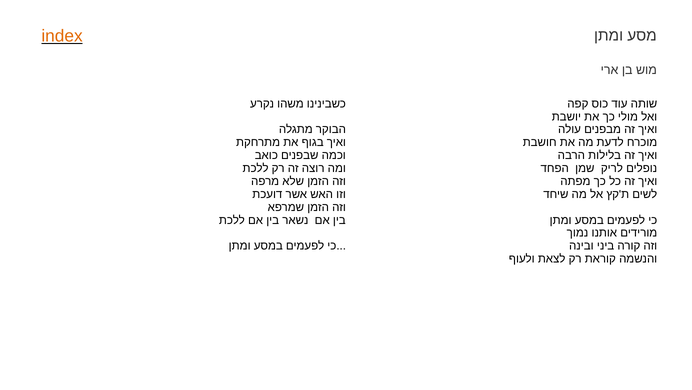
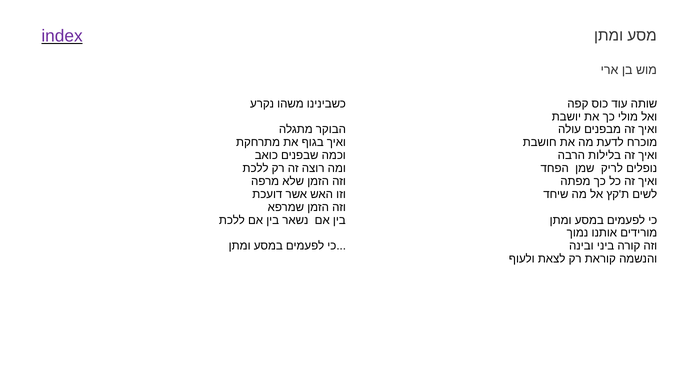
index colour: orange -> purple
